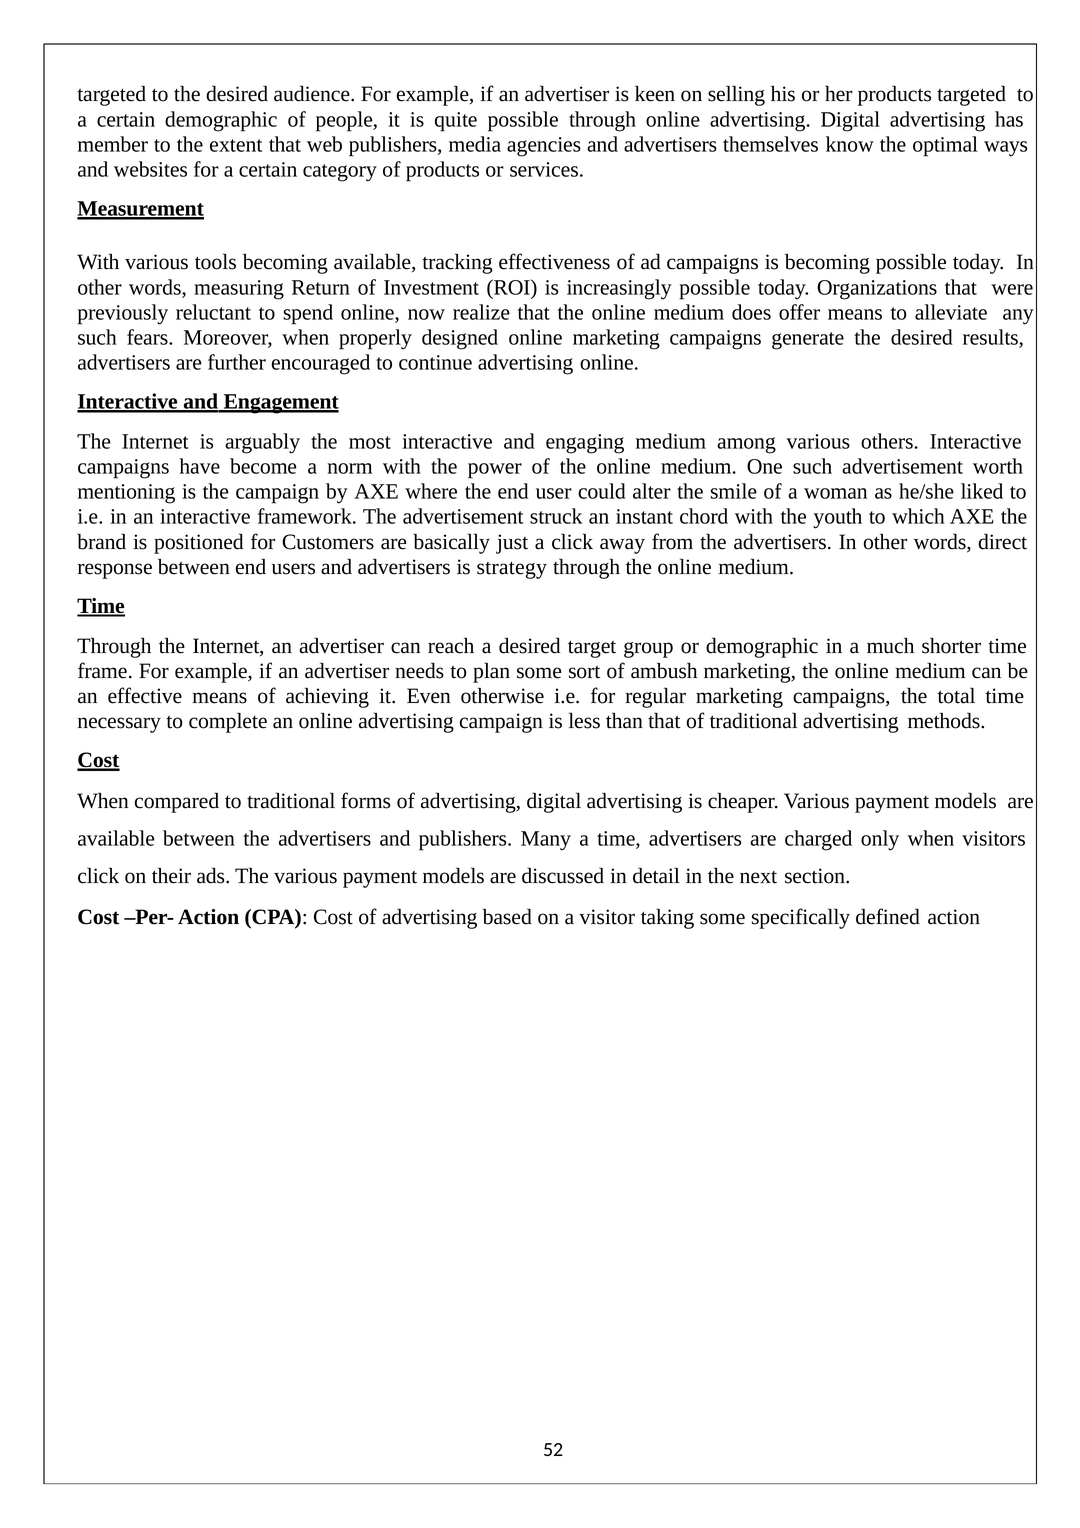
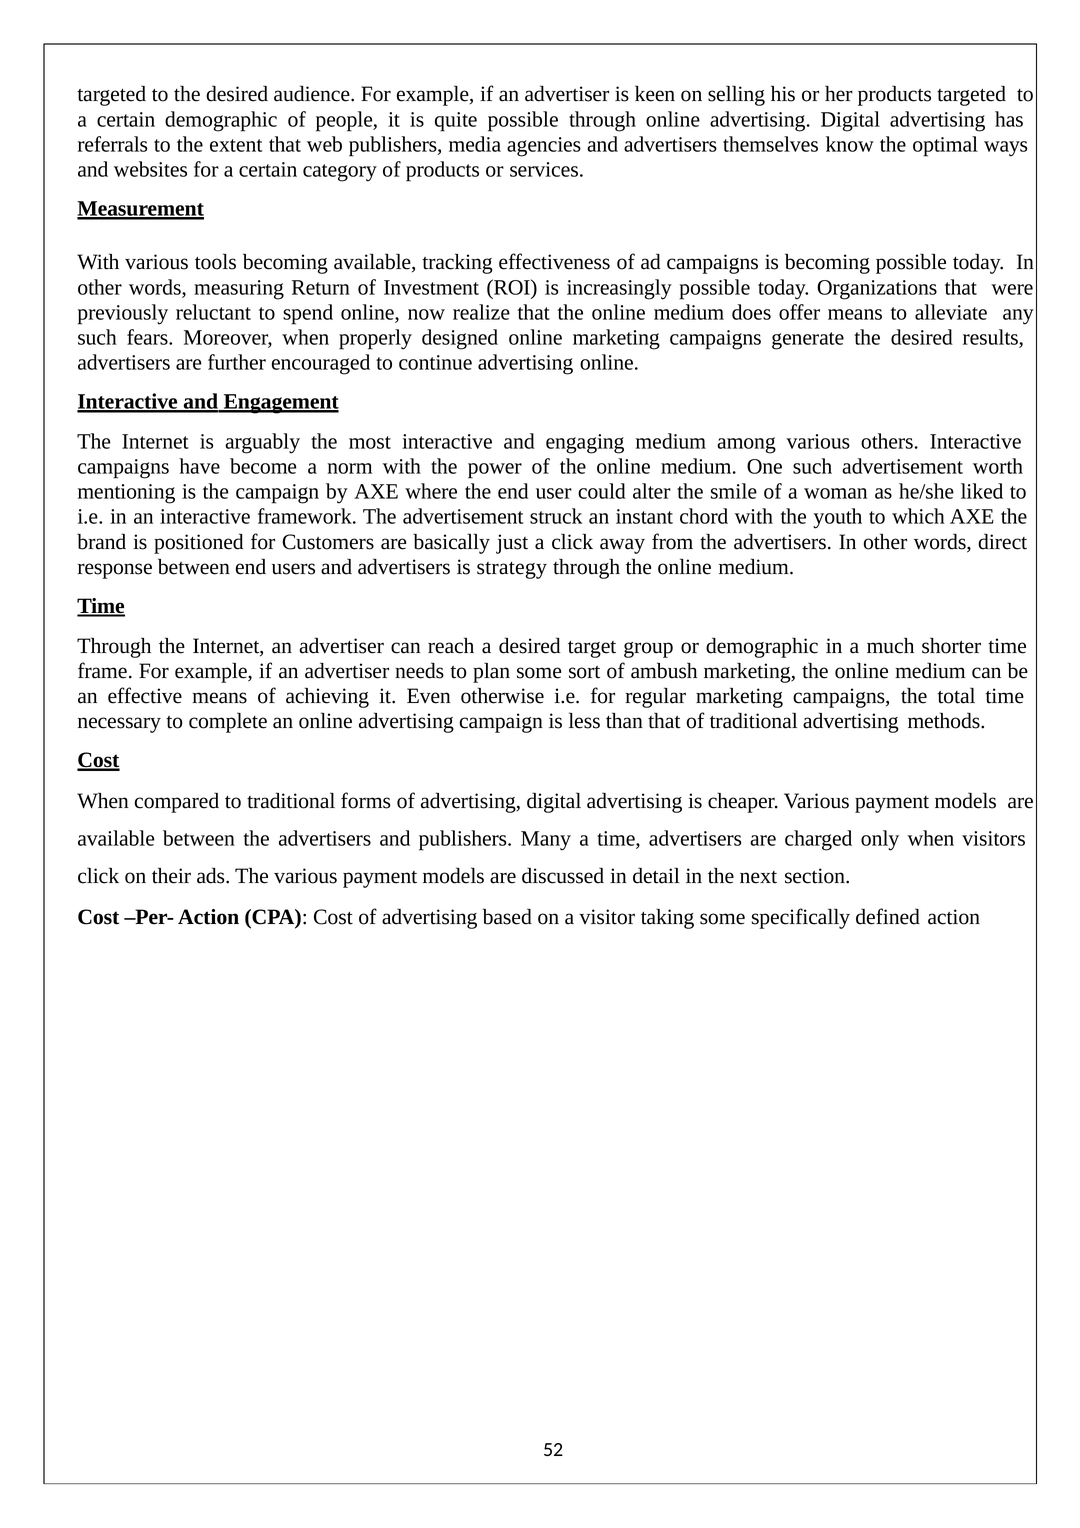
member: member -> referrals
